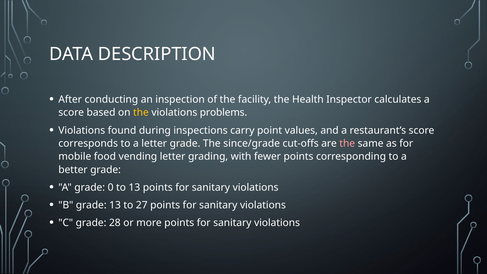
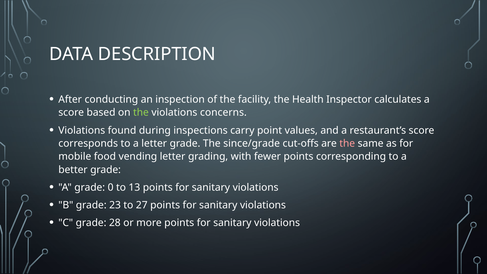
the at (141, 113) colour: yellow -> light green
problems: problems -> concerns
grade 13: 13 -> 23
